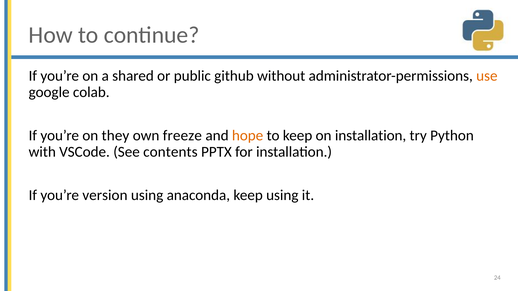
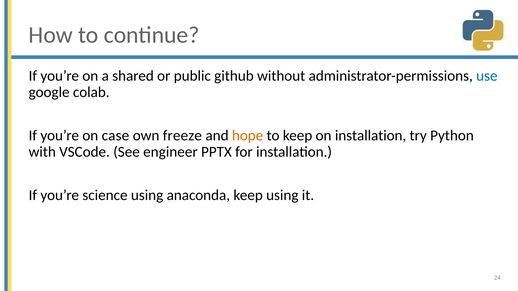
use colour: orange -> blue
they: they -> case
contents: contents -> engineer
version: version -> science
